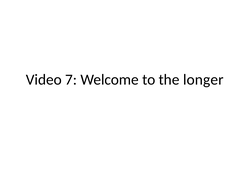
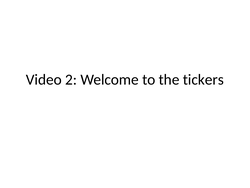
7: 7 -> 2
longer: longer -> tickers
